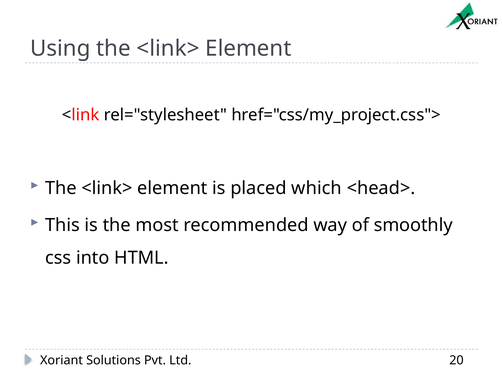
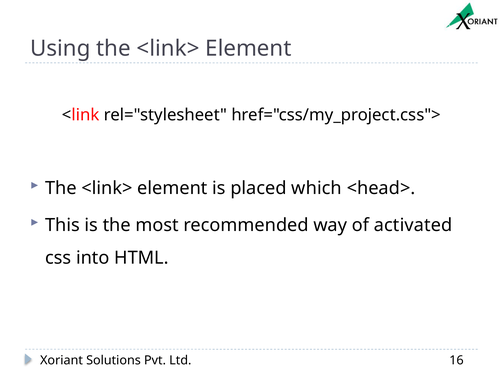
smoothly: smoothly -> activated
20: 20 -> 16
